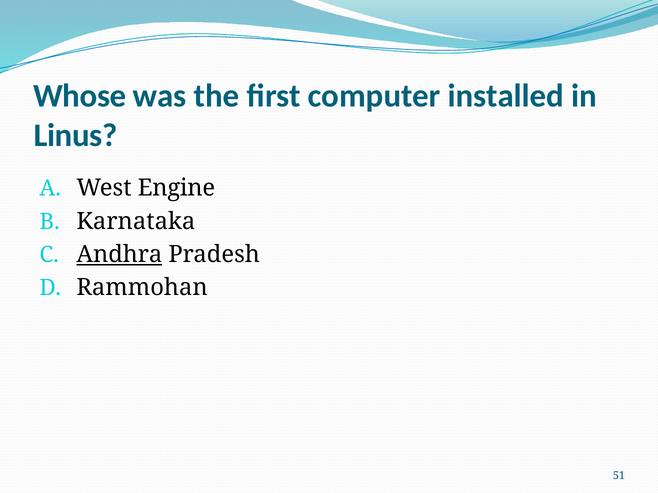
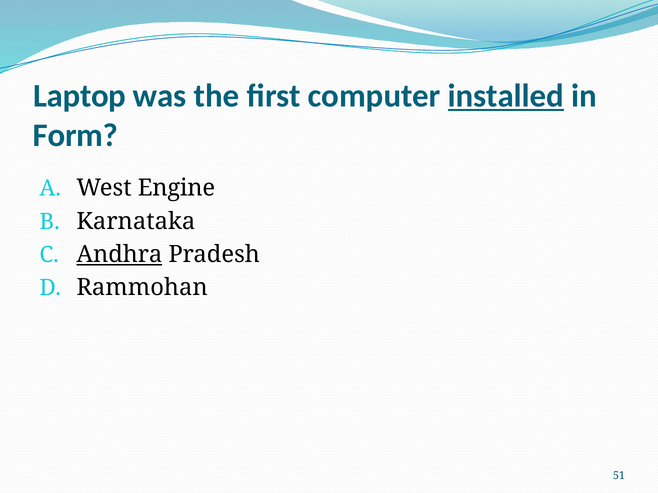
Whose: Whose -> Laptop
installed underline: none -> present
Linus: Linus -> Form
